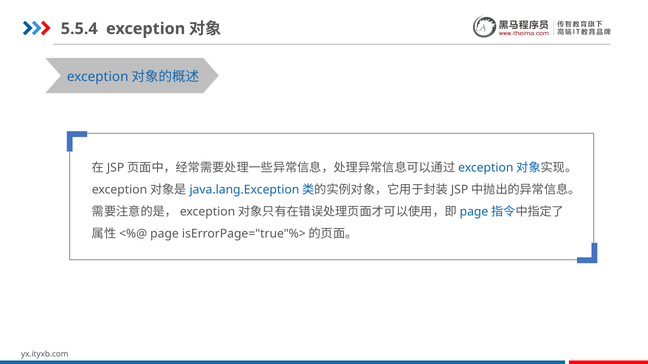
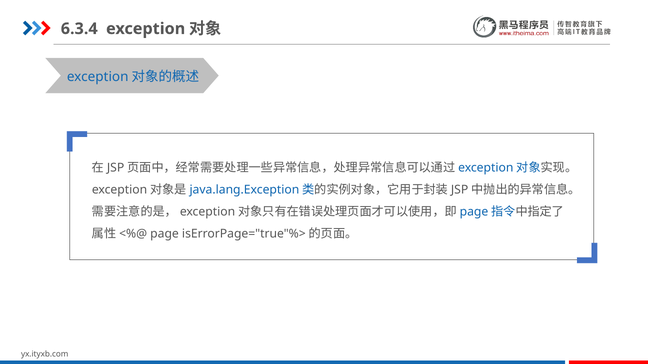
5.5.4: 5.5.4 -> 6.3.4
